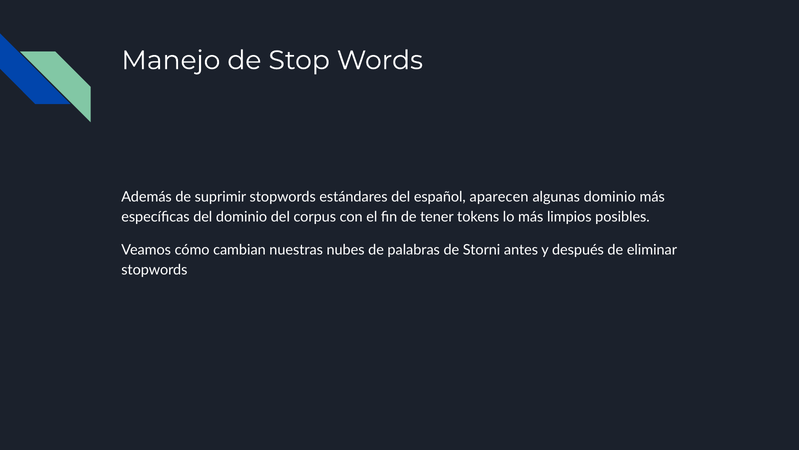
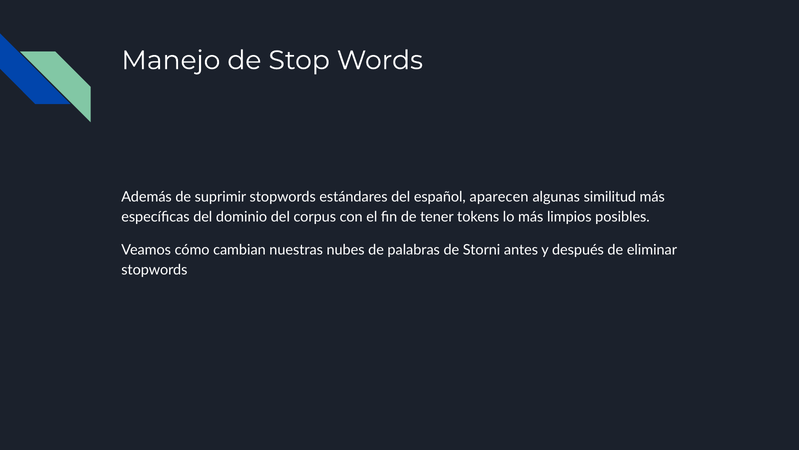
algunas dominio: dominio -> similitud
